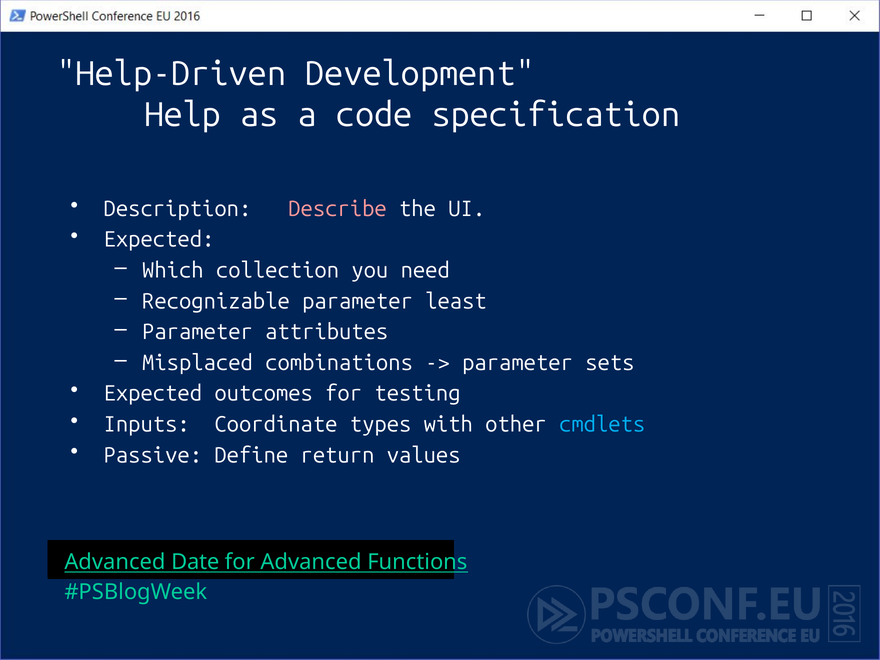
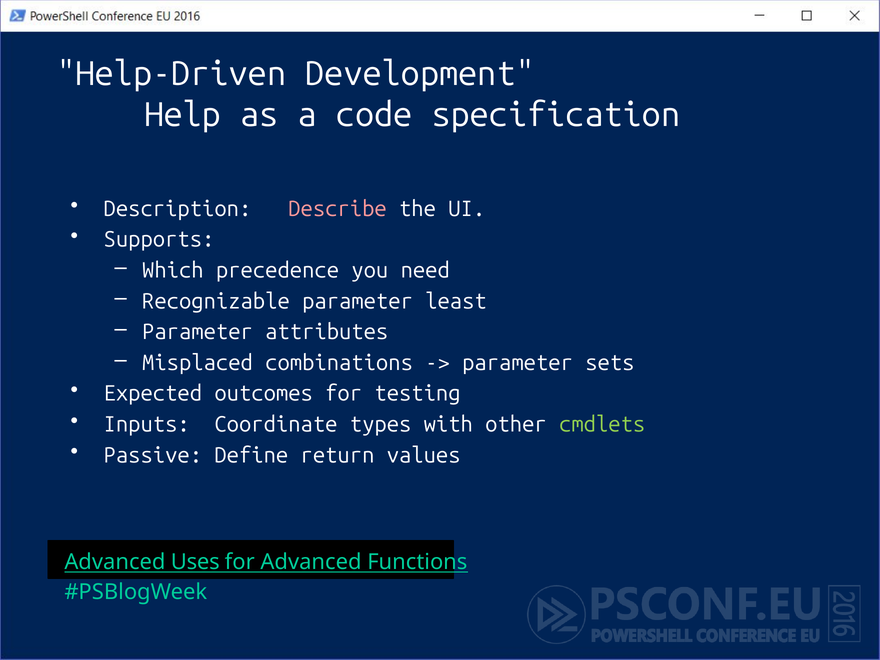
Expected at (159, 240): Expected -> Supports
collection: collection -> precedence
cmdlets colour: light blue -> light green
Date: Date -> Uses
